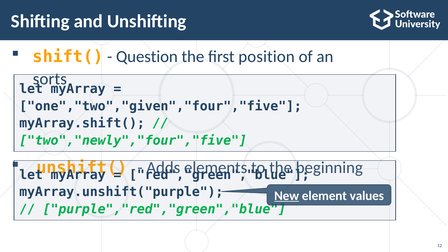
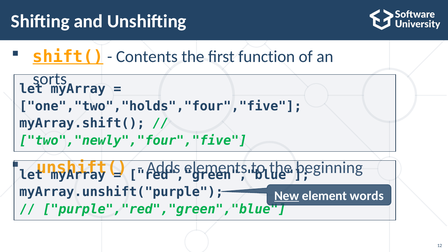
shift( underline: none -> present
Question: Question -> Contents
position: position -> function
one","two","given","four","five: one","two","given","four","five -> one","two","holds","four","five
values: values -> words
